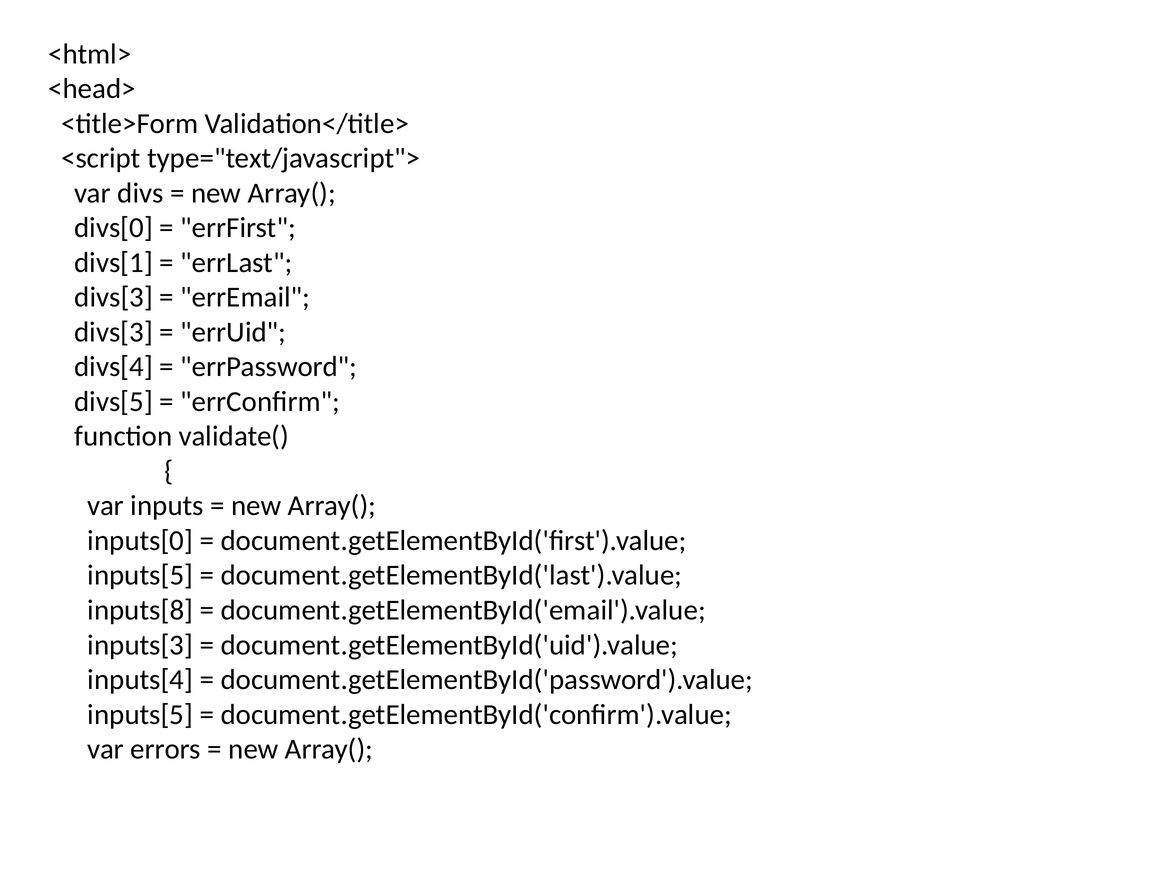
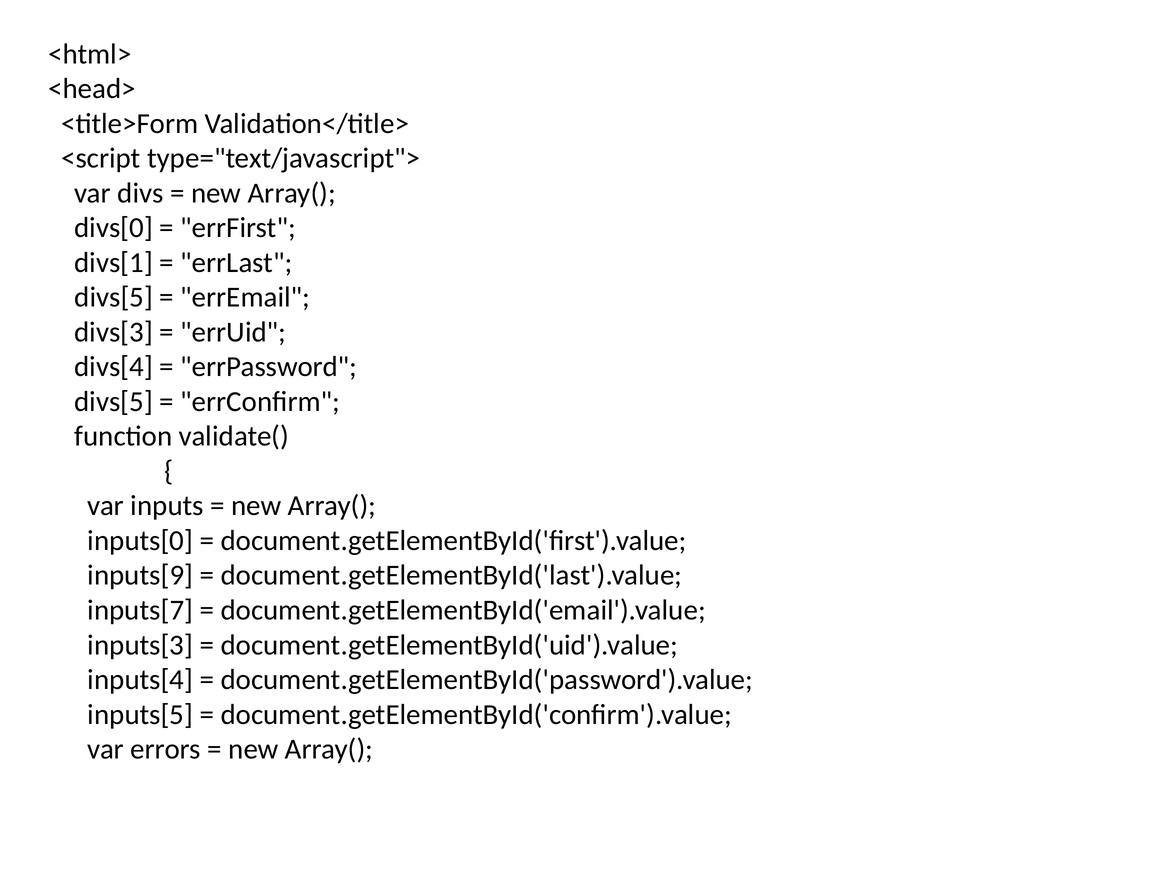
divs[3 at (114, 297): divs[3 -> divs[5
inputs[5 at (140, 576): inputs[5 -> inputs[9
inputs[8: inputs[8 -> inputs[7
